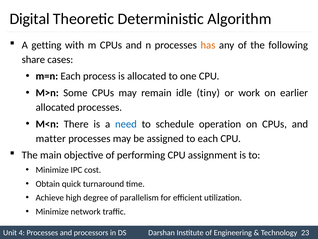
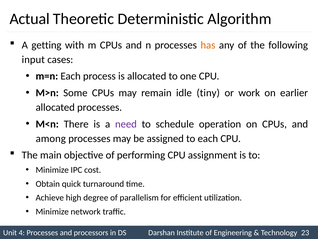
Digital: Digital -> Actual
share: share -> input
need colour: blue -> purple
matter: matter -> among
